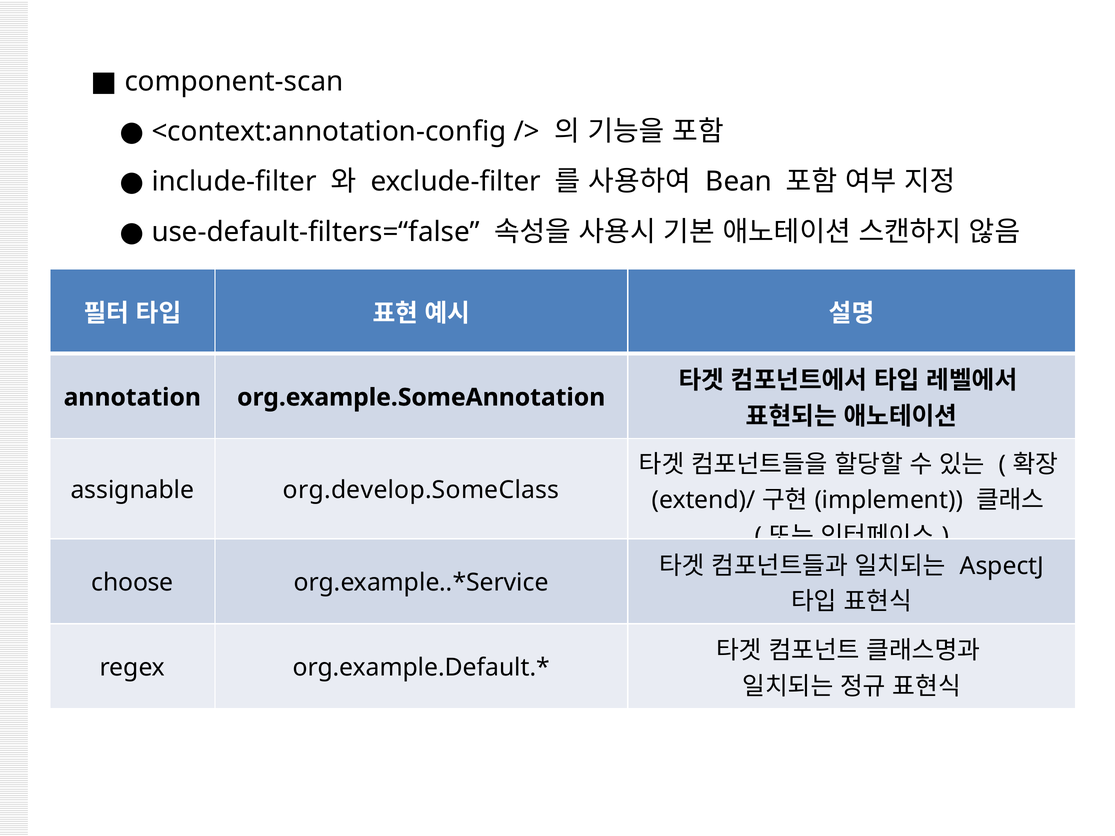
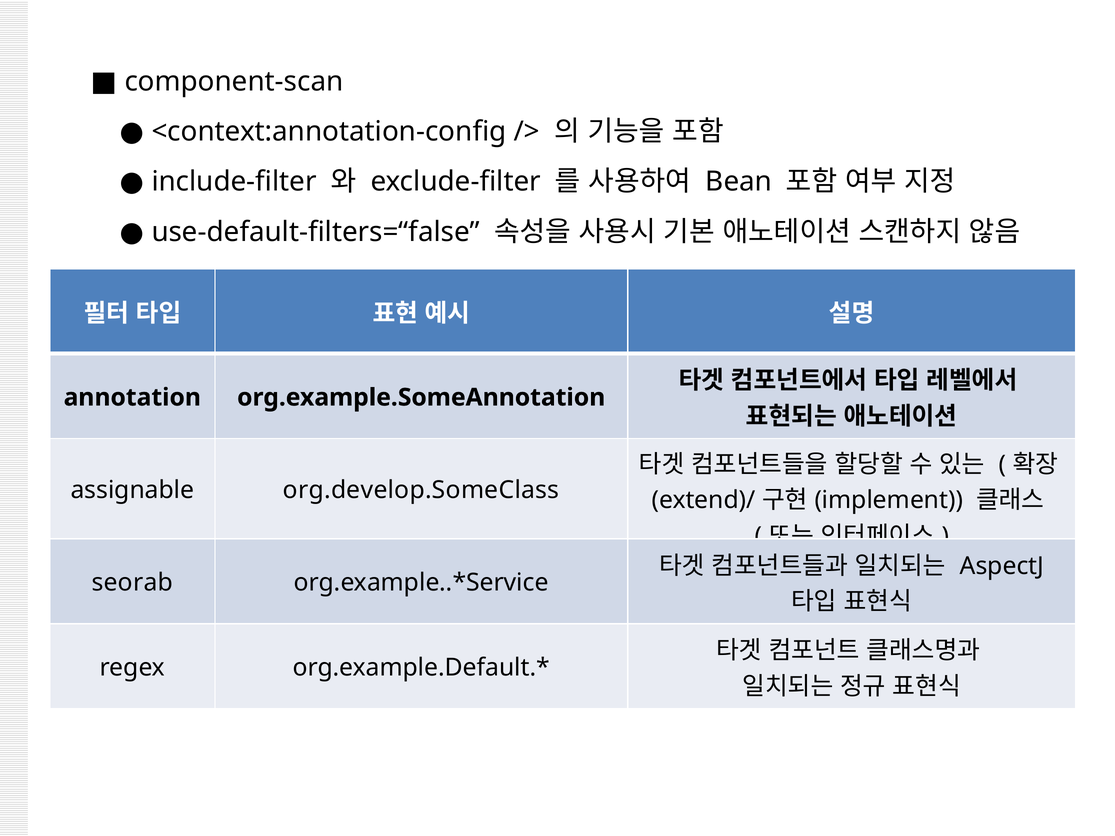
choose: choose -> seorab
